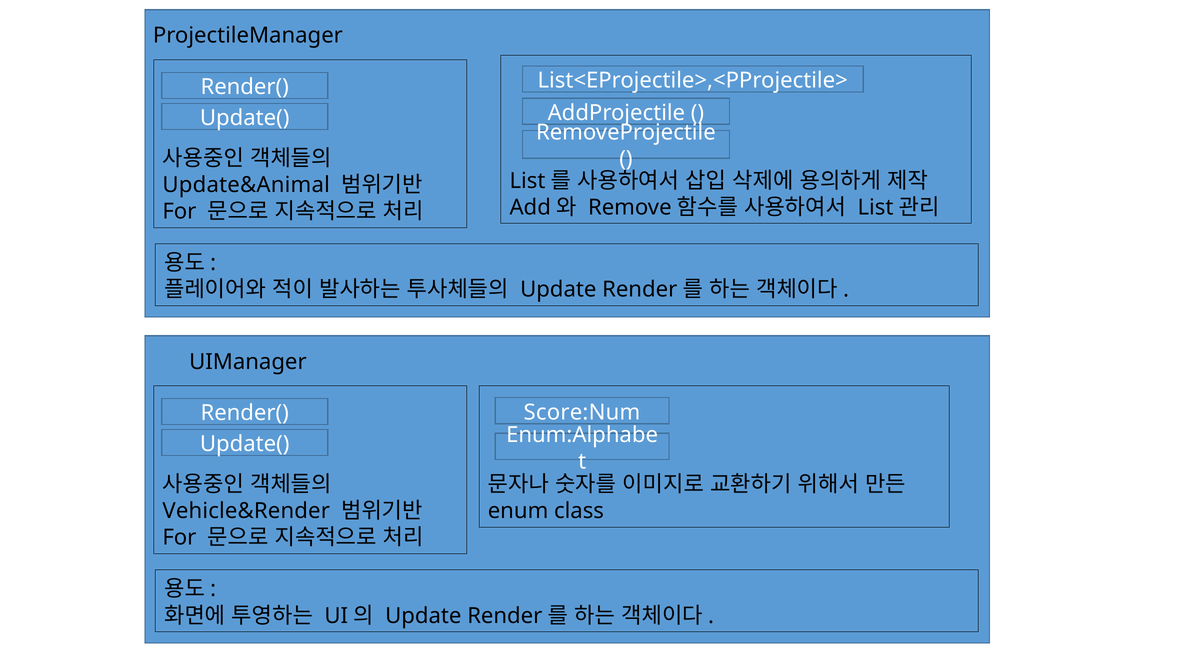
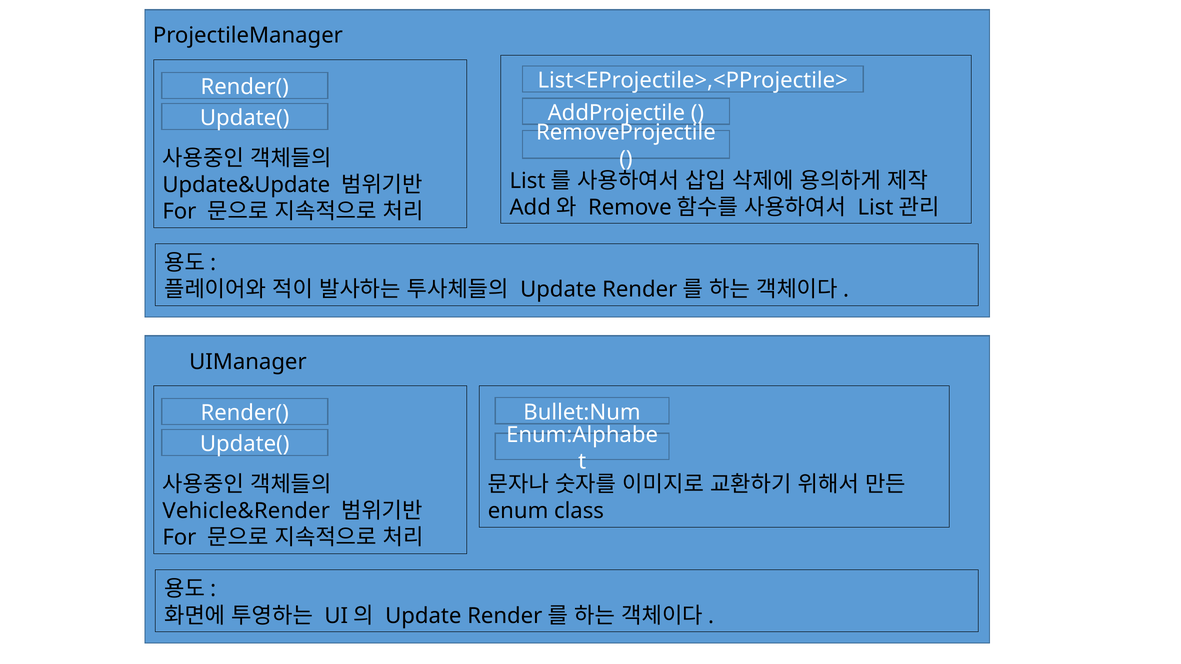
Update&Animal: Update&Animal -> Update&Update
Score:Num: Score:Num -> Bullet:Num
